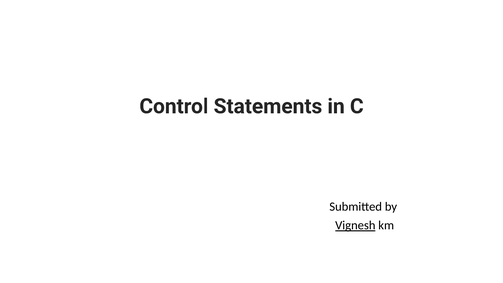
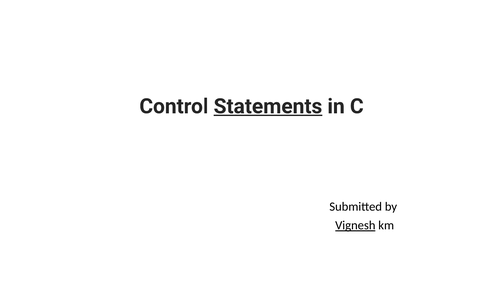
Statements underline: none -> present
